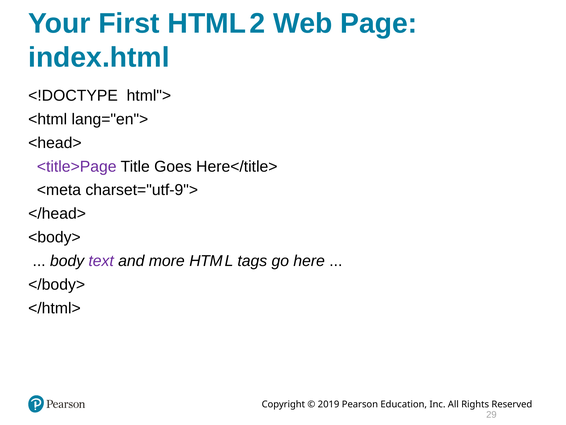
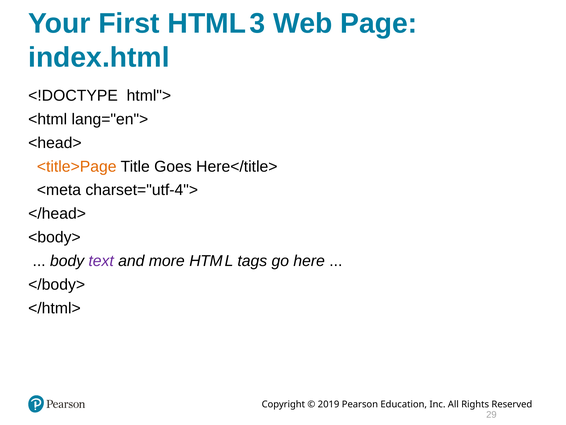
2: 2 -> 3
<title>Page colour: purple -> orange
charset="utf-9">: charset="utf-9"> -> charset="utf-4">
